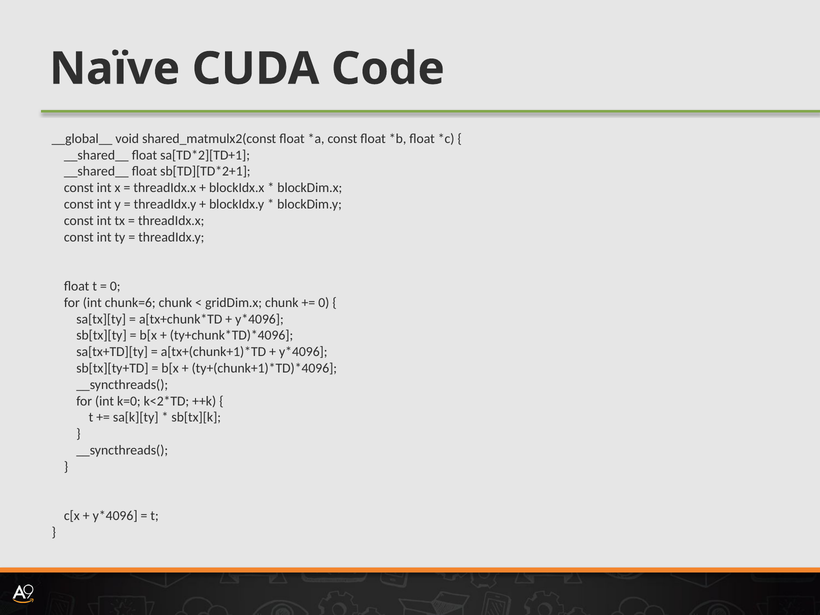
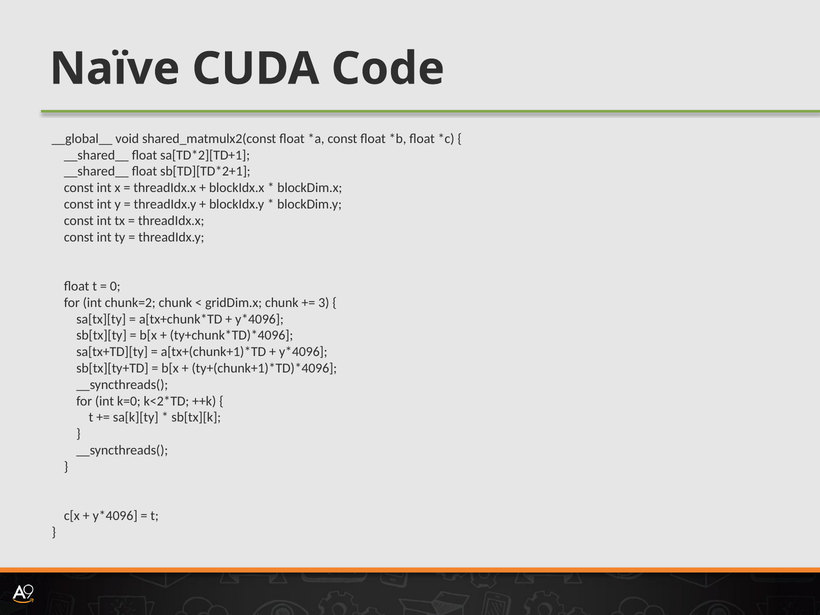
chunk=6: chunk=6 -> chunk=2
0 at (324, 303): 0 -> 3
